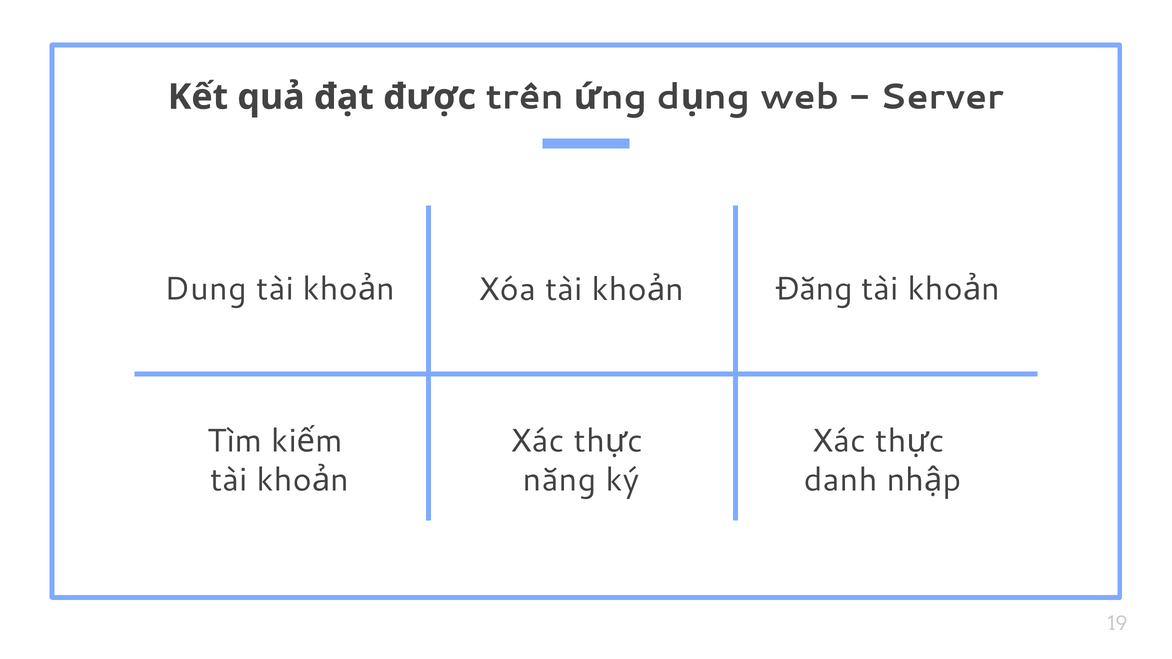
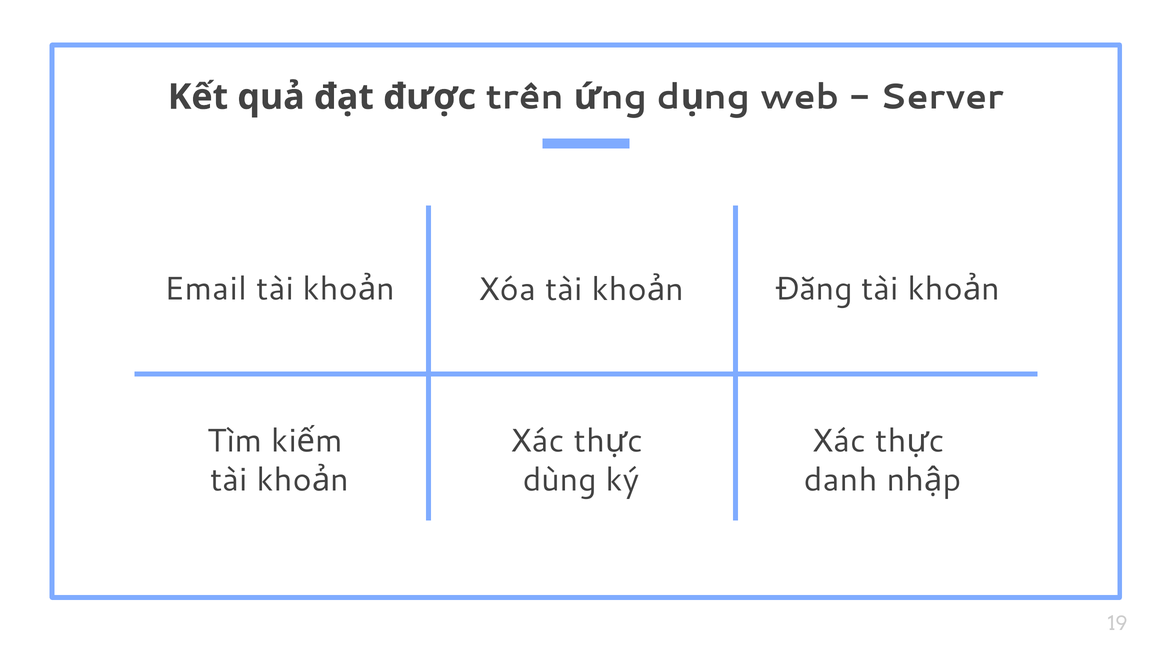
Dung: Dung -> Email
năng: năng -> dùng
